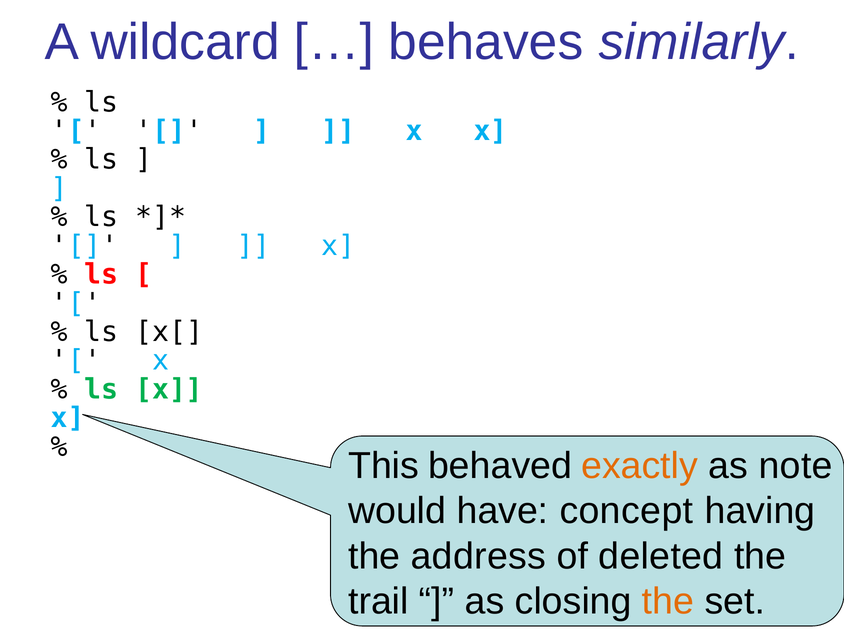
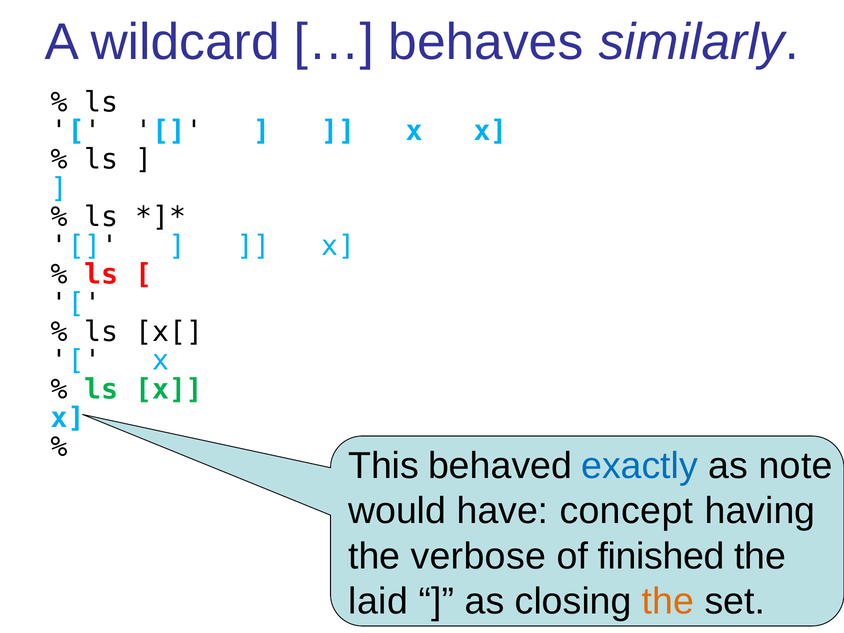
exactly colour: orange -> blue
address: address -> verbose
deleted: deleted -> finished
trail: trail -> laid
